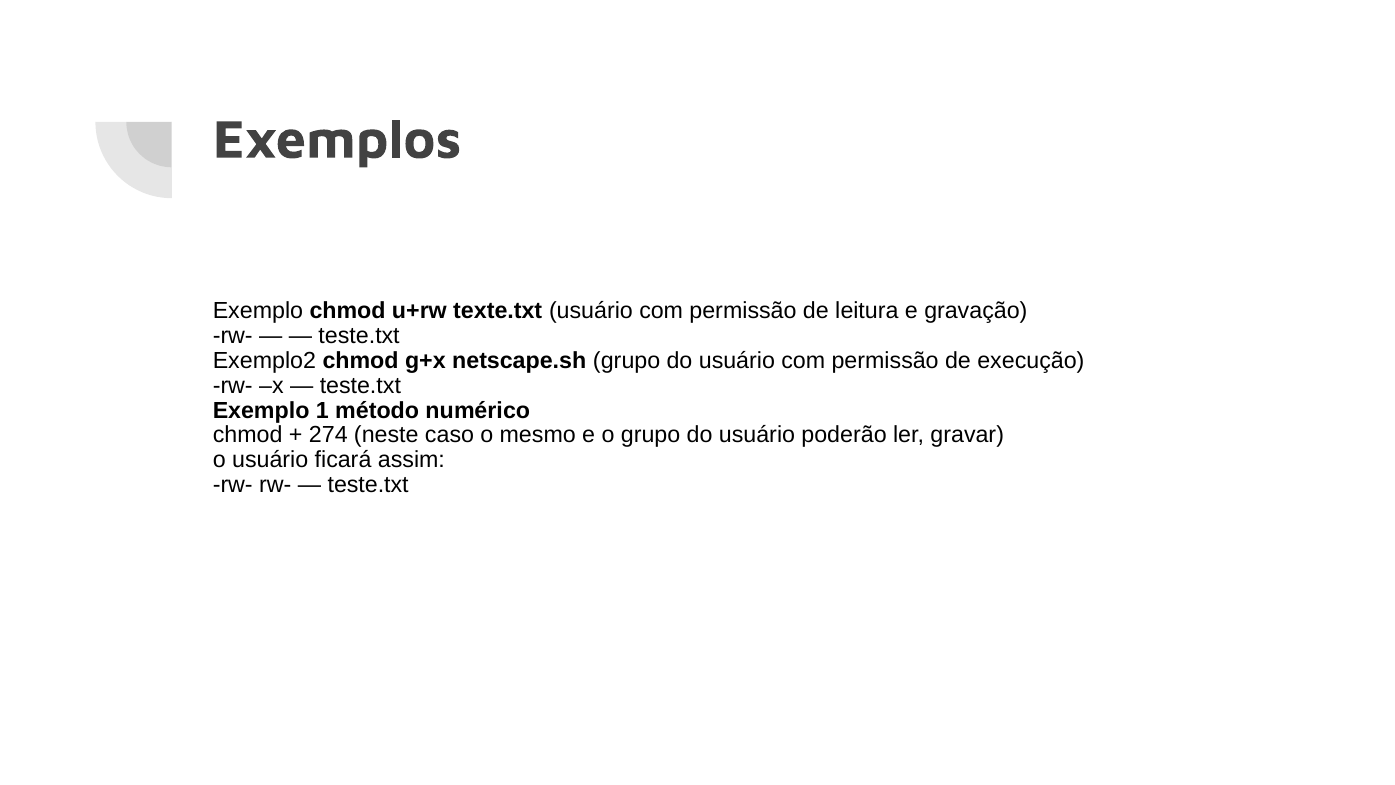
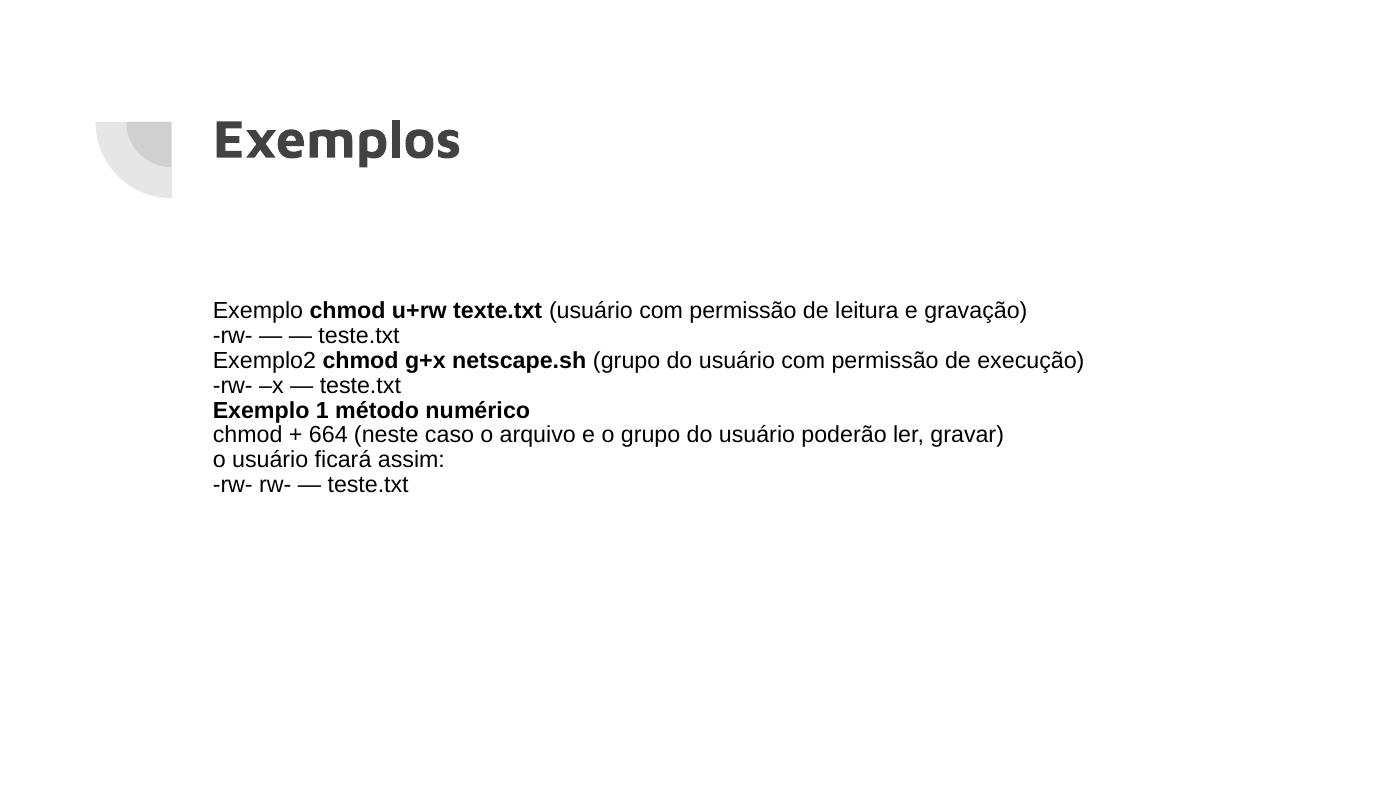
274: 274 -> 664
mesmo: mesmo -> arquivo
